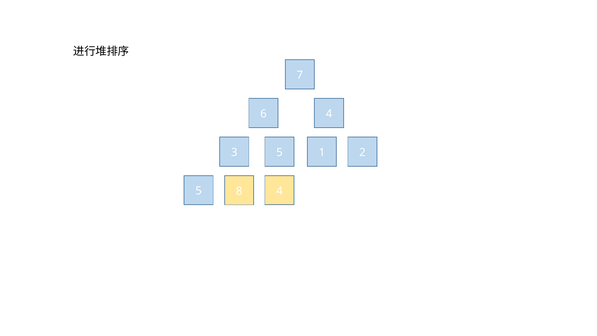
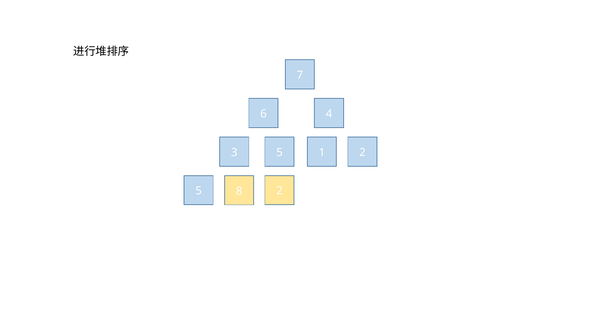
8 4: 4 -> 2
